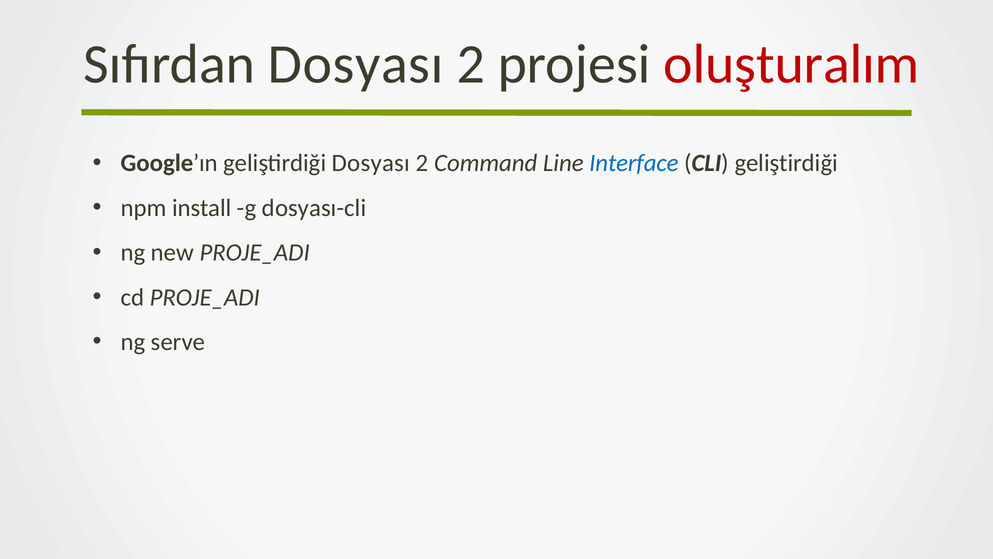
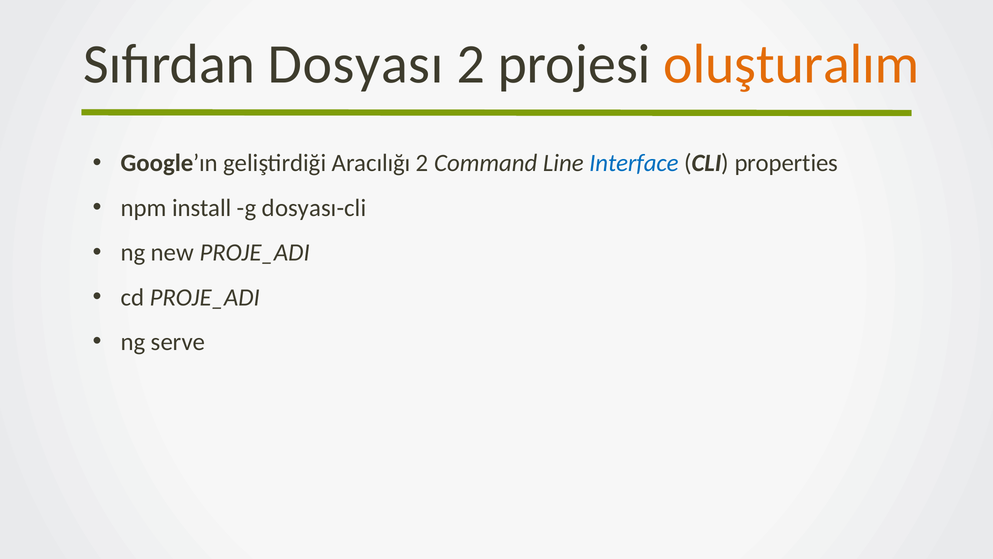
oluşturalım colour: red -> orange
geliştirdiği Dosyası: Dosyası -> Aracılığı
CLI geliştirdiği: geliştirdiği -> properties
